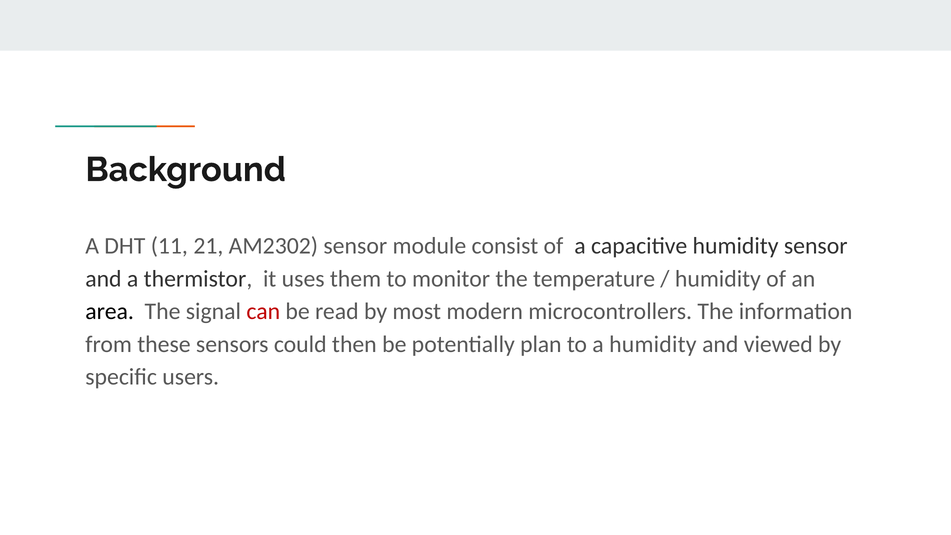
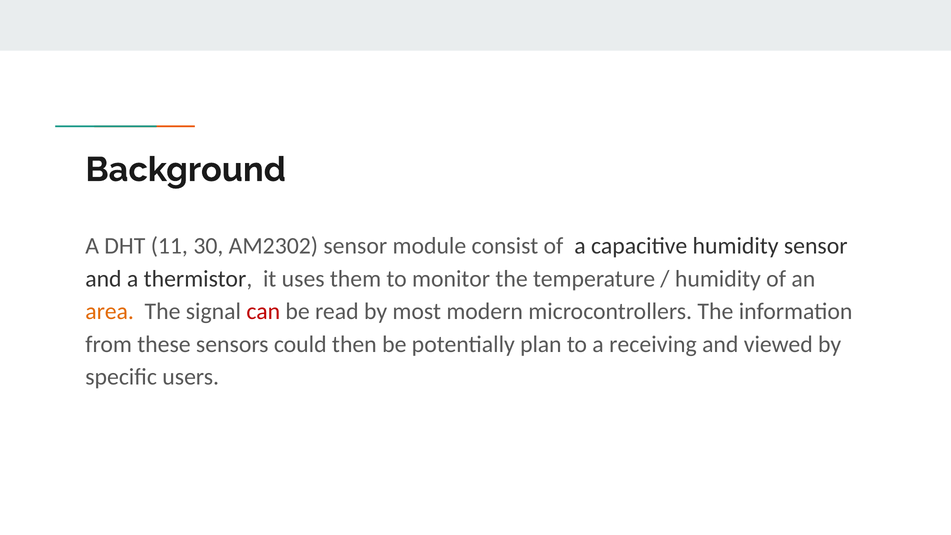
21: 21 -> 30
area colour: black -> orange
a humidity: humidity -> receiving
